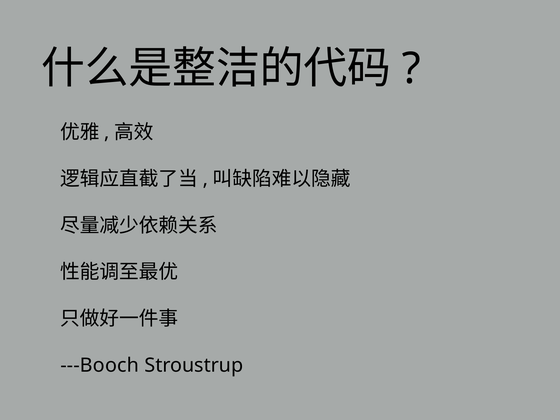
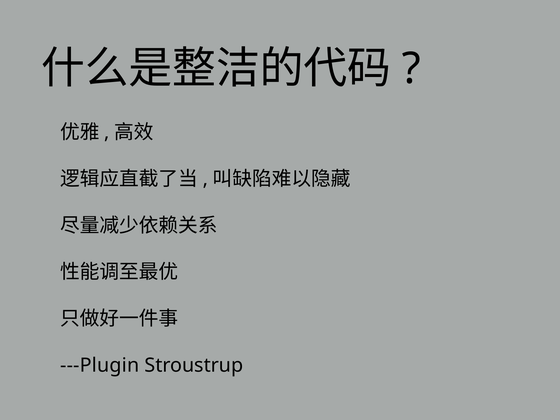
---Booch: ---Booch -> ---Plugin
